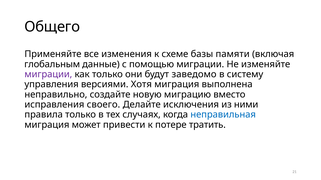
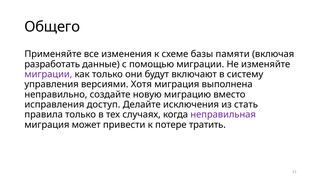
глобальным: глобальным -> разработать
заведомо: заведомо -> включают
своего: своего -> доступ
ними: ними -> стать
неправильная colour: blue -> purple
